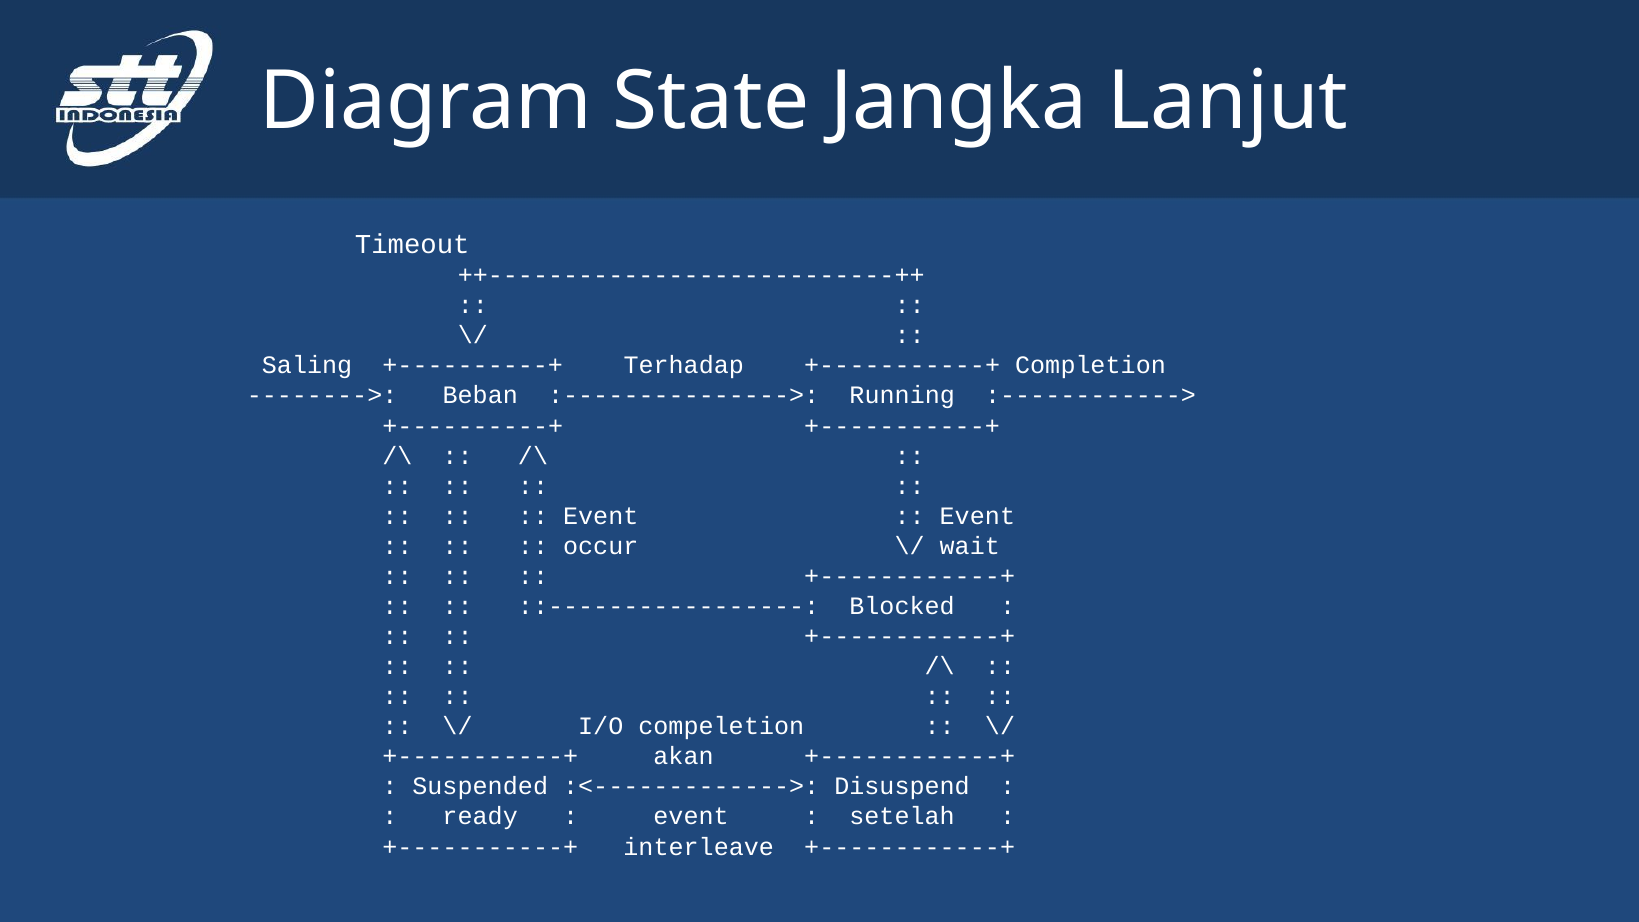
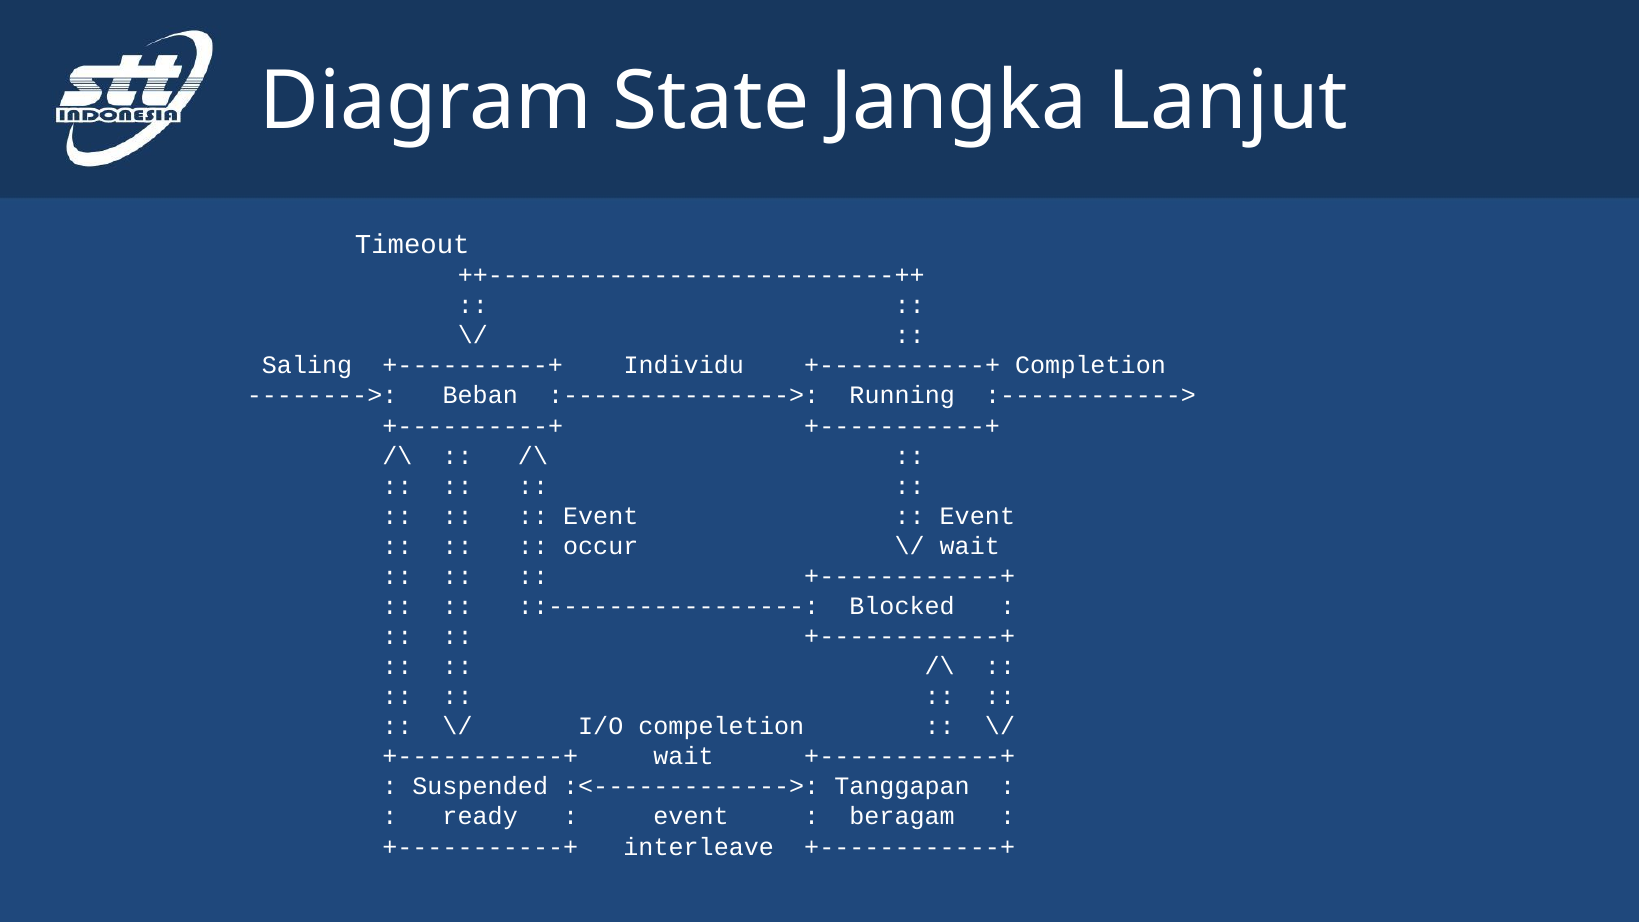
Terhadap: Terhadap -> Individu
akan at (684, 757): akan -> wait
Disuspend: Disuspend -> Tanggapan
setelah: setelah -> beragam
